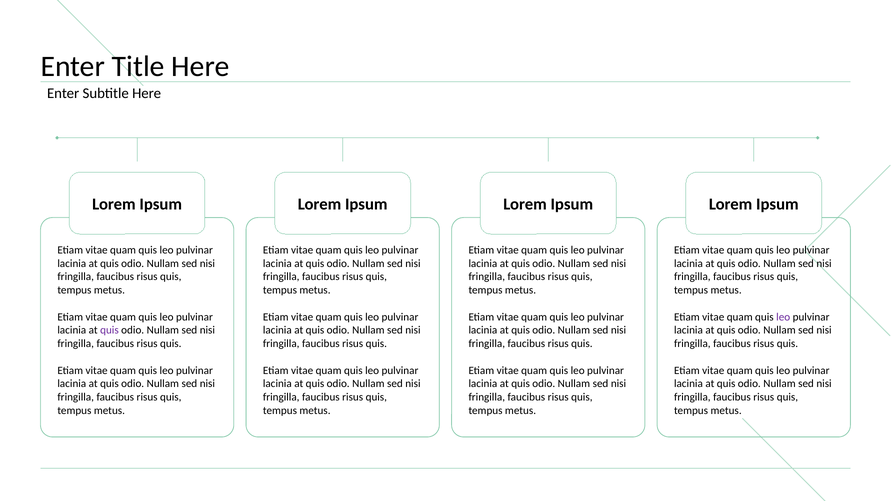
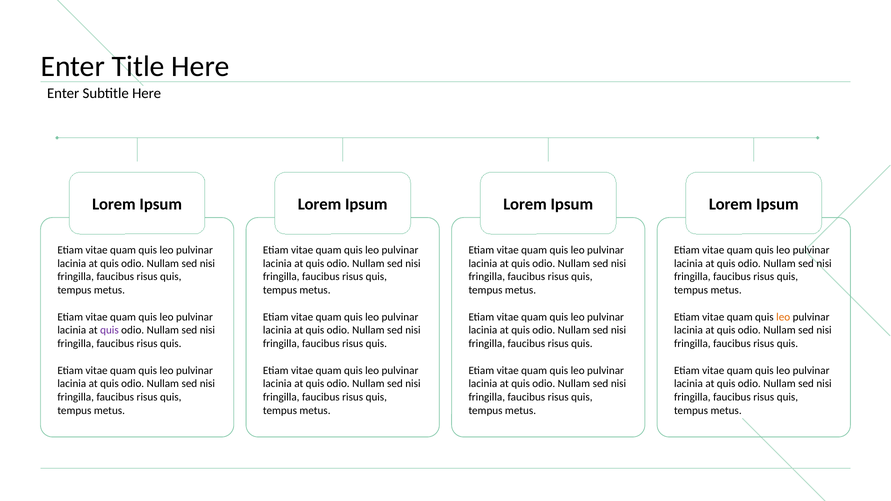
leo at (783, 317) colour: purple -> orange
